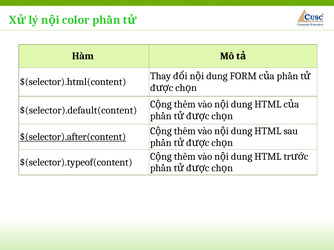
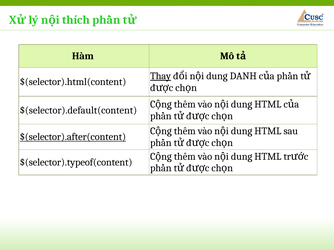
color: color -> thích
Thay underline: none -> present
FORM: FORM -> DANH
